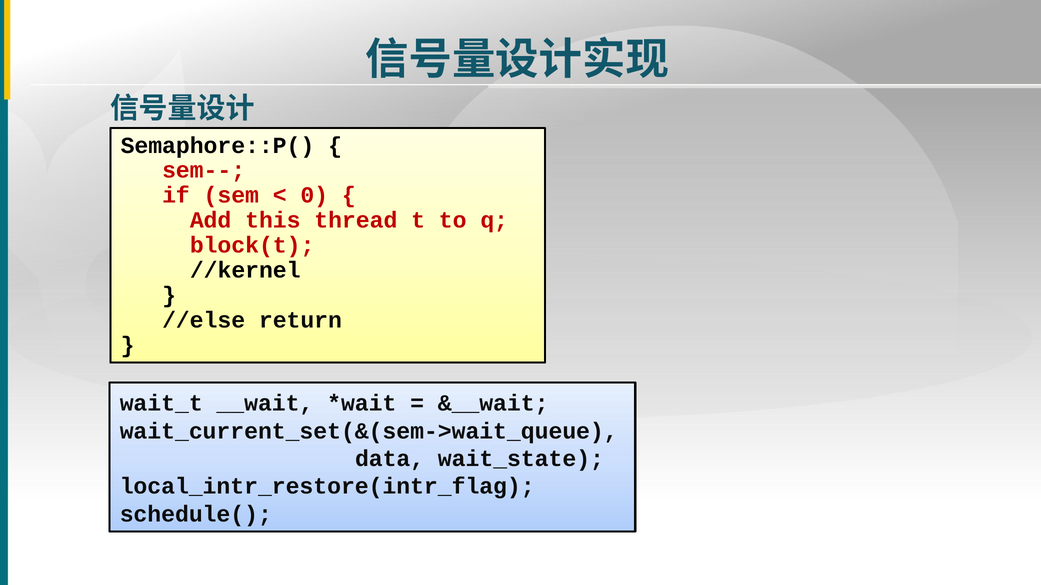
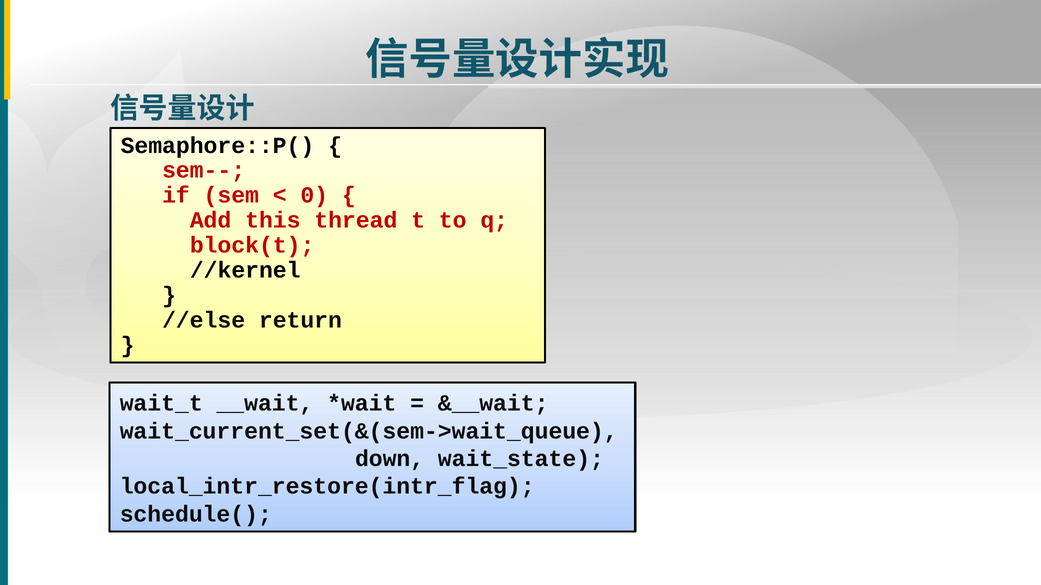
data: data -> down
